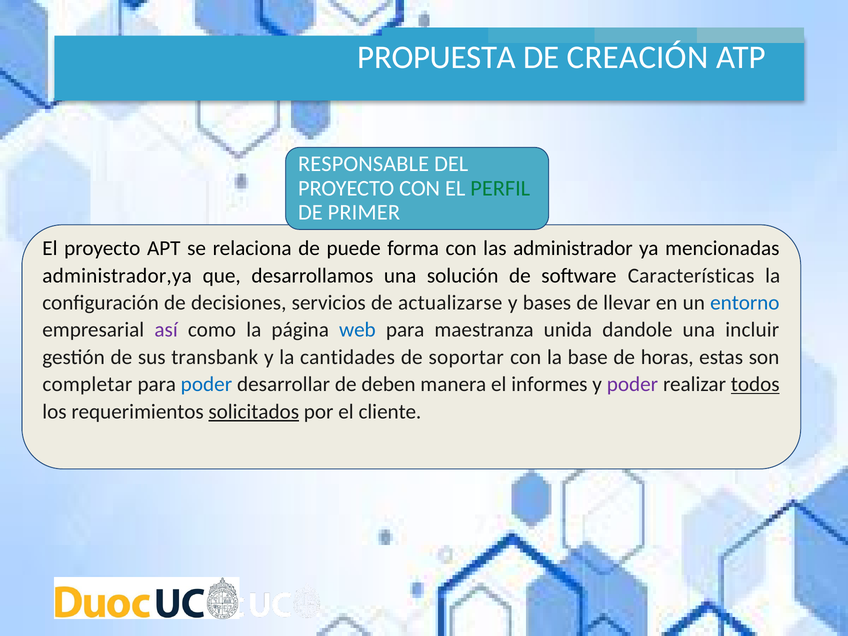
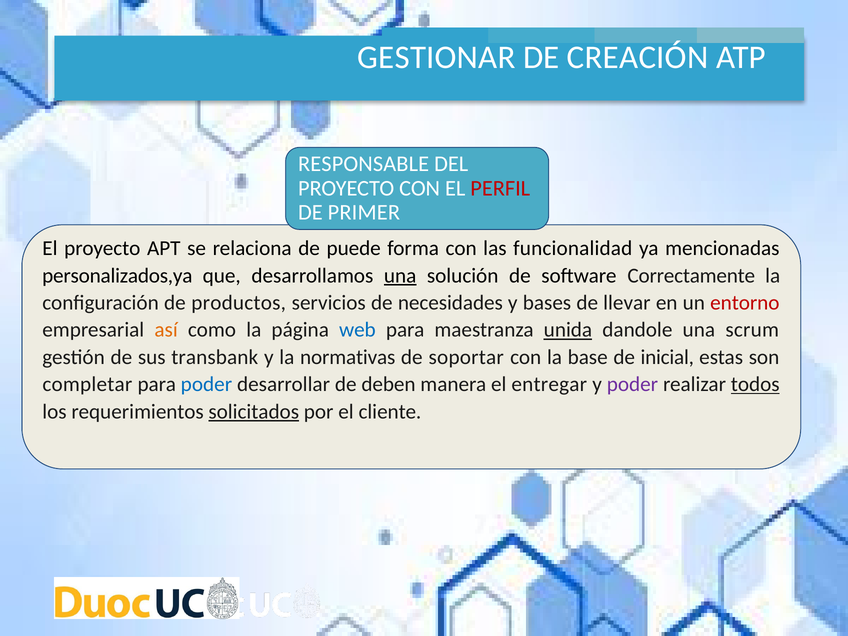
PROPUESTA: PROPUESTA -> GESTIONAR
PERFIL colour: green -> red
administrador: administrador -> funcionalidad
administrador,ya: administrador,ya -> personalizados,ya
una at (400, 276) underline: none -> present
Características: Características -> Correctamente
decisiones: decisiones -> productos
actualizarse: actualizarse -> necesidades
entorno colour: blue -> red
así colour: purple -> orange
unida underline: none -> present
incluir: incluir -> scrum
cantidades: cantidades -> normativas
horas: horas -> inicial
informes: informes -> entregar
